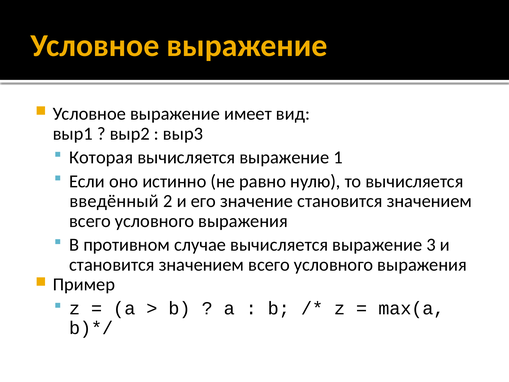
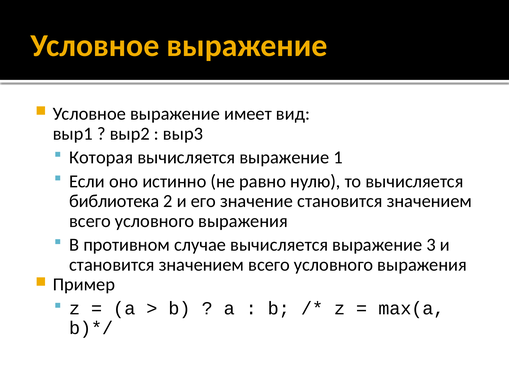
введённый: введённый -> библиотека
